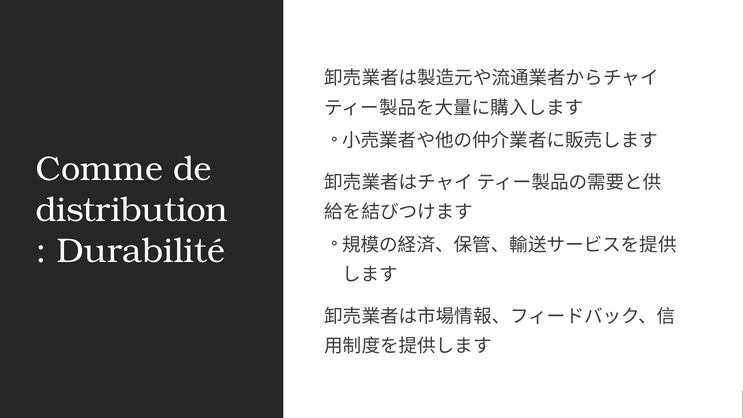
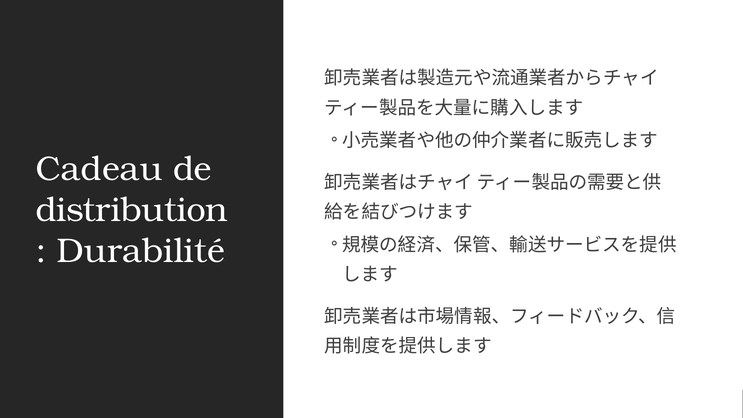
Comme: Comme -> Cadeau
